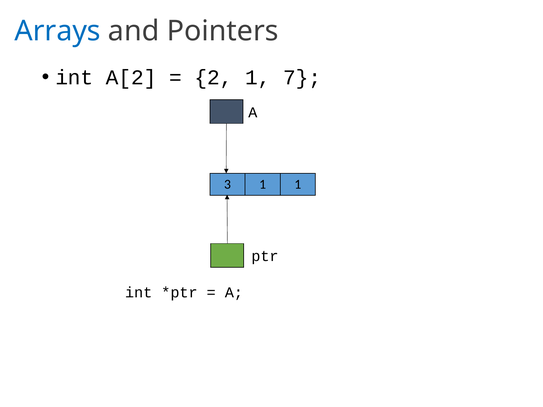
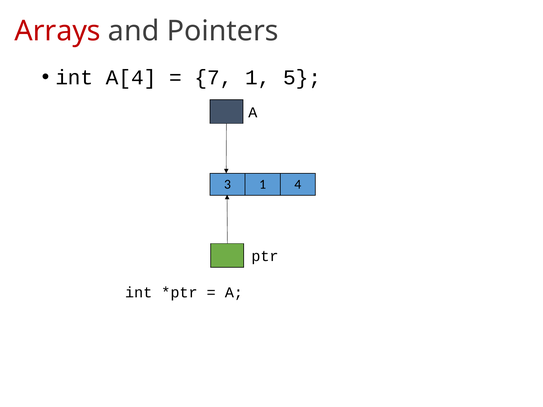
Arrays colour: blue -> red
A[2: A[2 -> A[4
2: 2 -> 7
7: 7 -> 5
1 1: 1 -> 4
